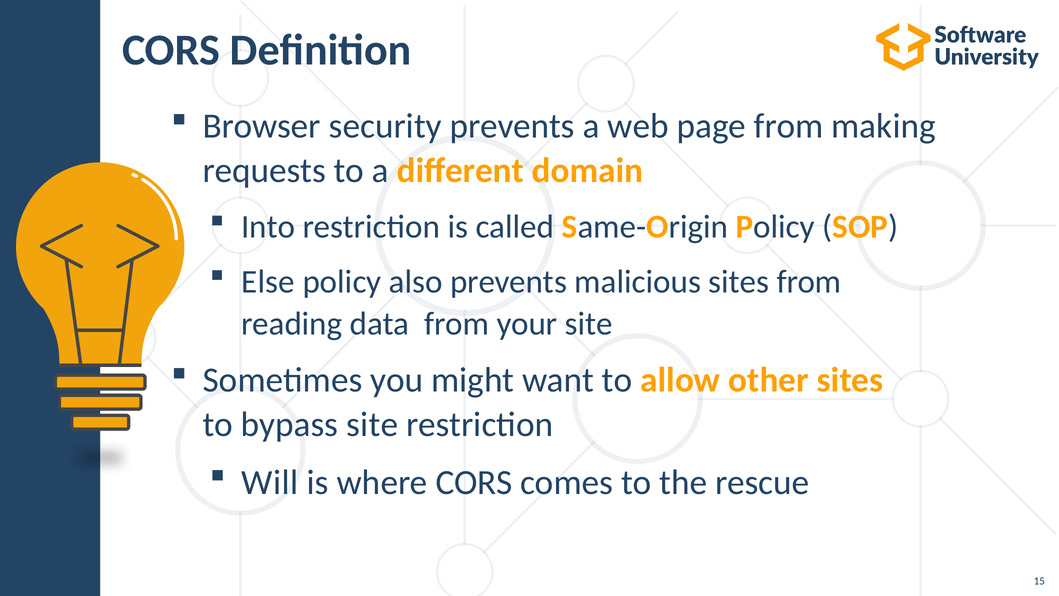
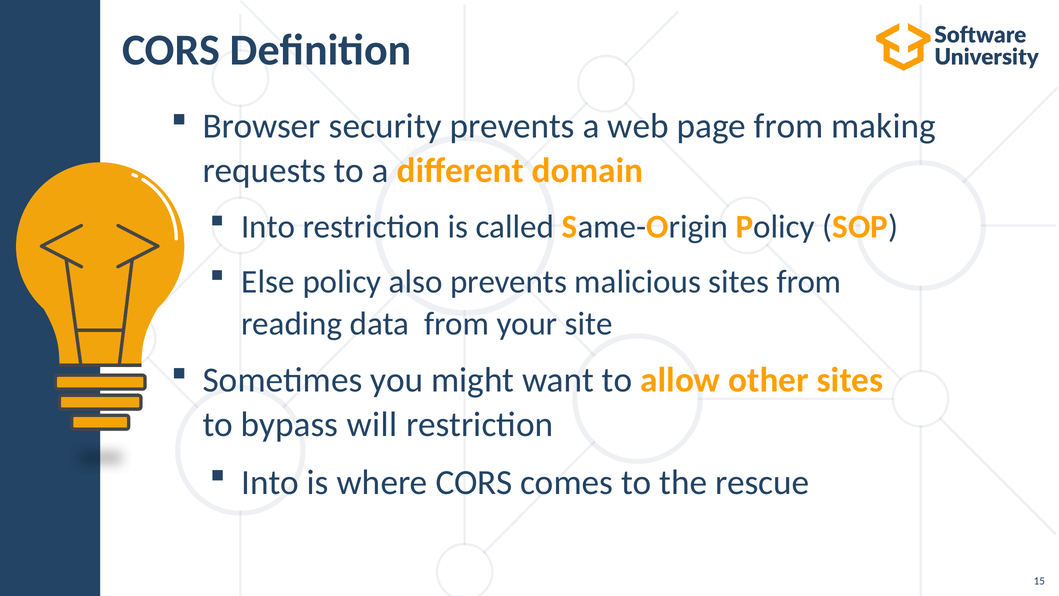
bypass site: site -> will
Will at (270, 482): Will -> Into
